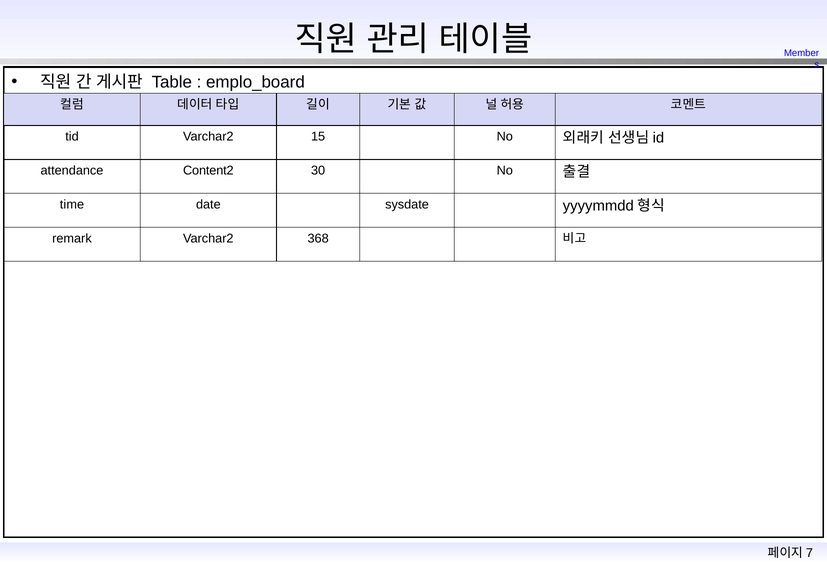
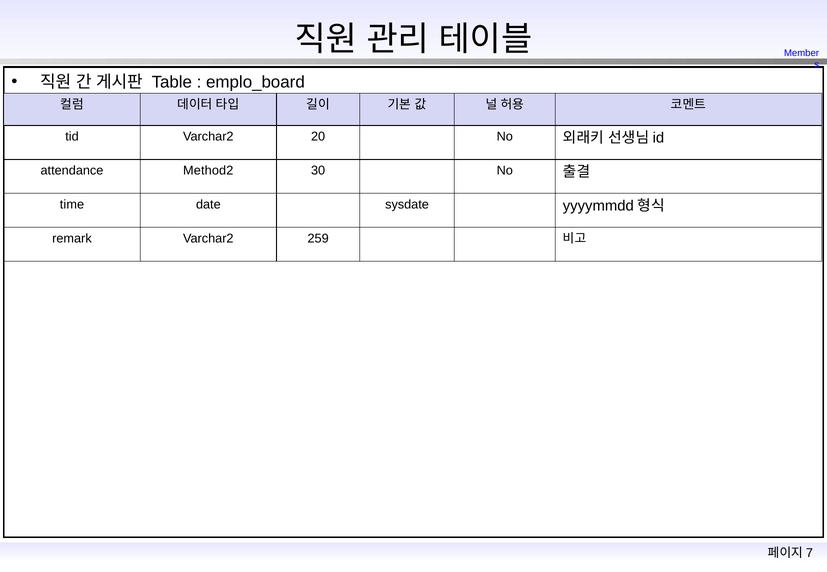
15: 15 -> 20
Content2: Content2 -> Method2
368: 368 -> 259
